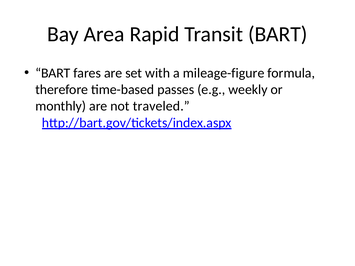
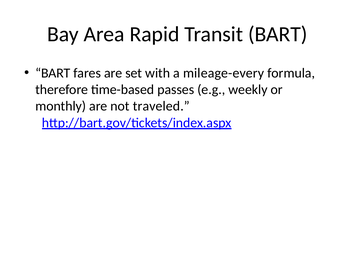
mileage-figure: mileage-figure -> mileage-every
